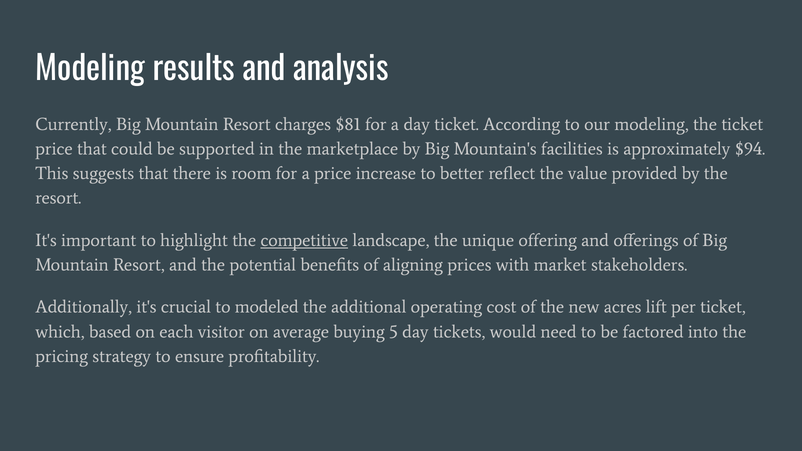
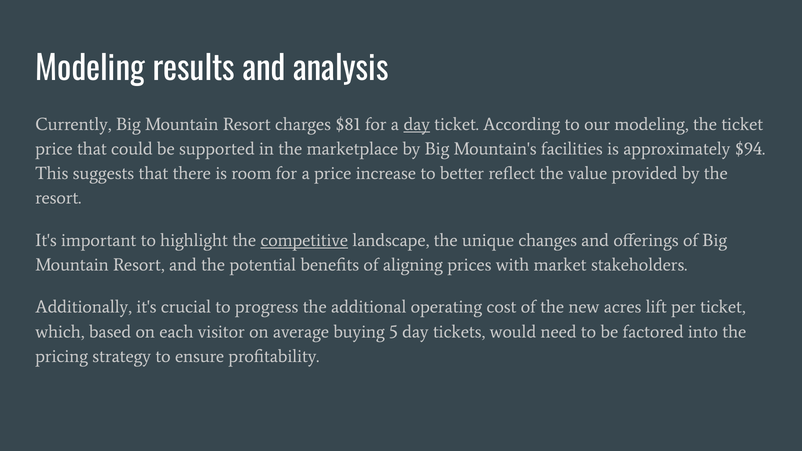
day at (417, 124) underline: none -> present
offering: offering -> changes
modeled: modeled -> progress
